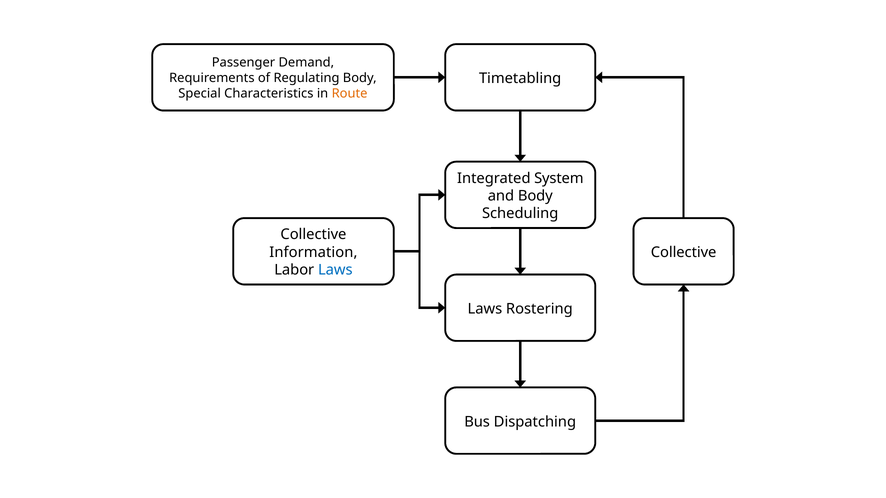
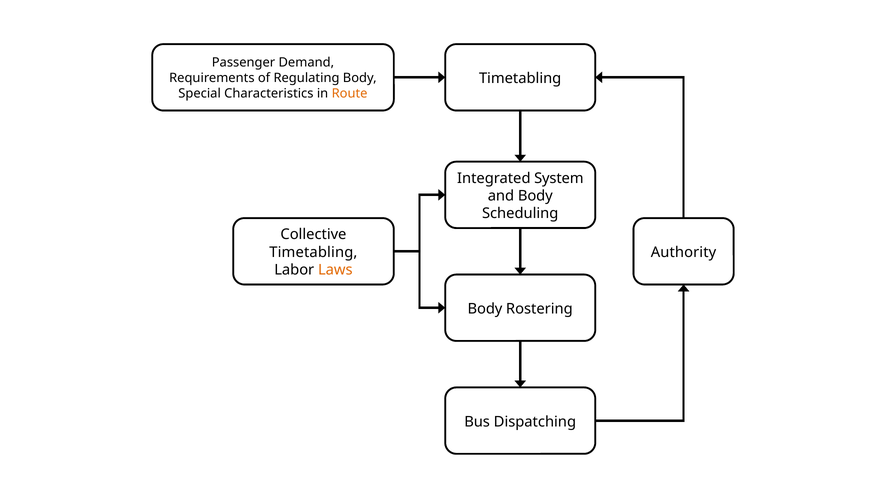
Information at (313, 253): Information -> Timetabling
Collective at (684, 253): Collective -> Authority
Laws at (335, 270) colour: blue -> orange
Laws at (485, 309): Laws -> Body
